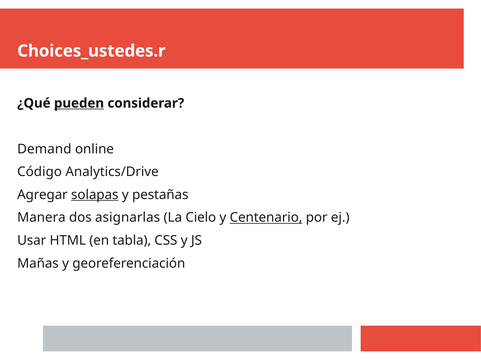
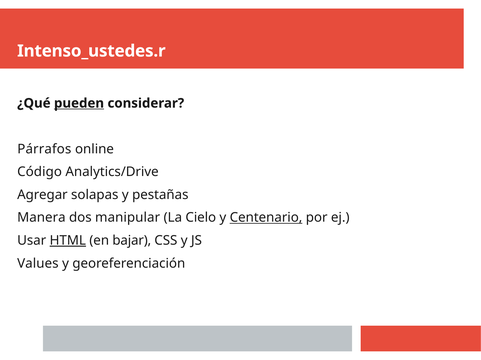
Choices_ustedes.r: Choices_ustedes.r -> Intenso_ustedes.r
Demand: Demand -> Párrafos
solapas underline: present -> none
asignarlas: asignarlas -> manipular
HTML underline: none -> present
tabla: tabla -> bajar
Mañas: Mañas -> Values
